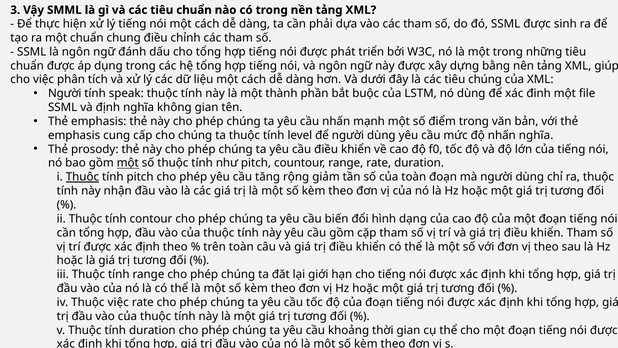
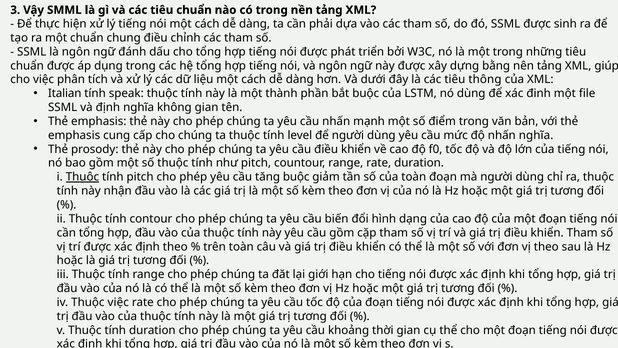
tiêu chúng: chúng -> thông
Người at (65, 93): Người -> Italian
một at (128, 163) underline: present -> none
tăng rộng: rộng -> buộc
